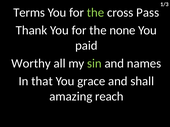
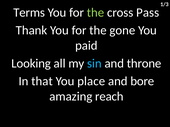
none: none -> gone
Worthy: Worthy -> Looking
sin colour: light green -> light blue
names: names -> throne
grace: grace -> place
shall: shall -> bore
